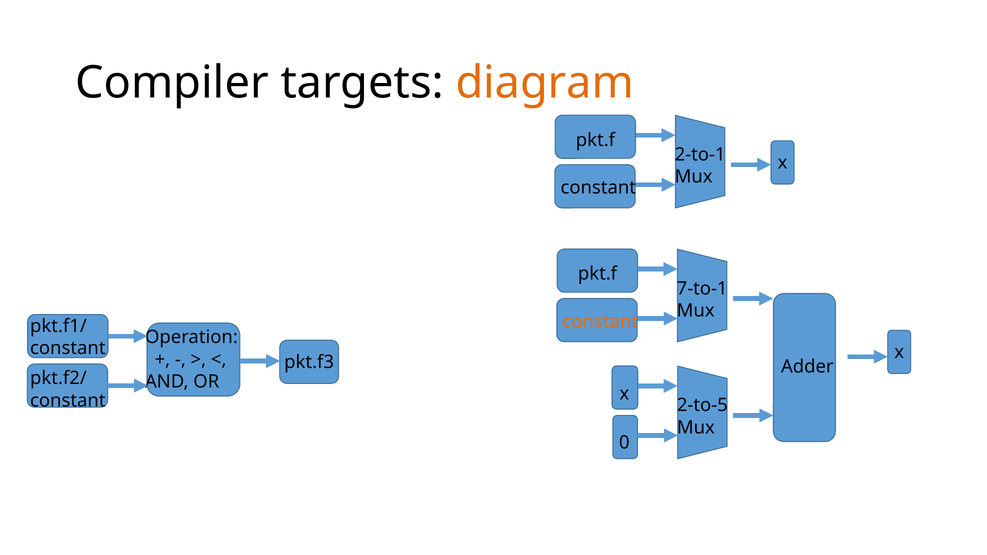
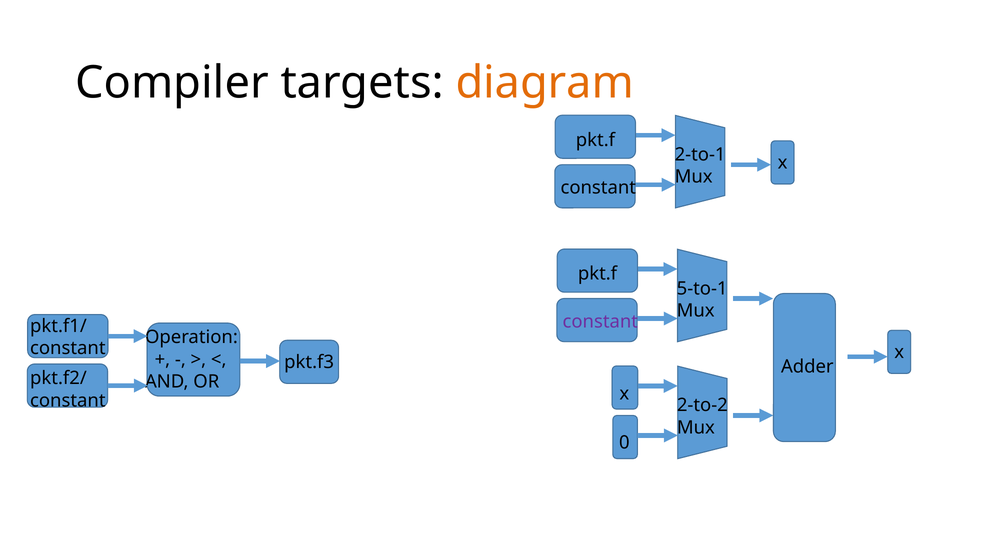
7-to-1: 7-to-1 -> 5-to-1
constant at (600, 322) colour: orange -> purple
2-to-5: 2-to-5 -> 2-to-2
